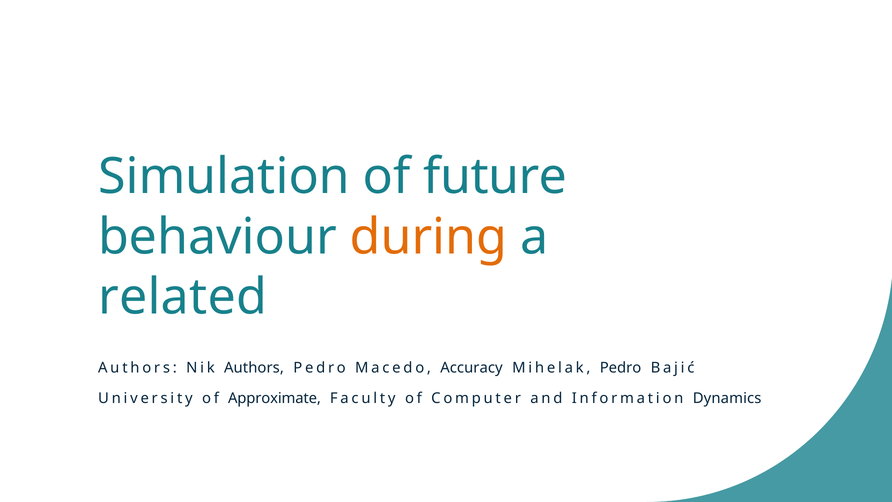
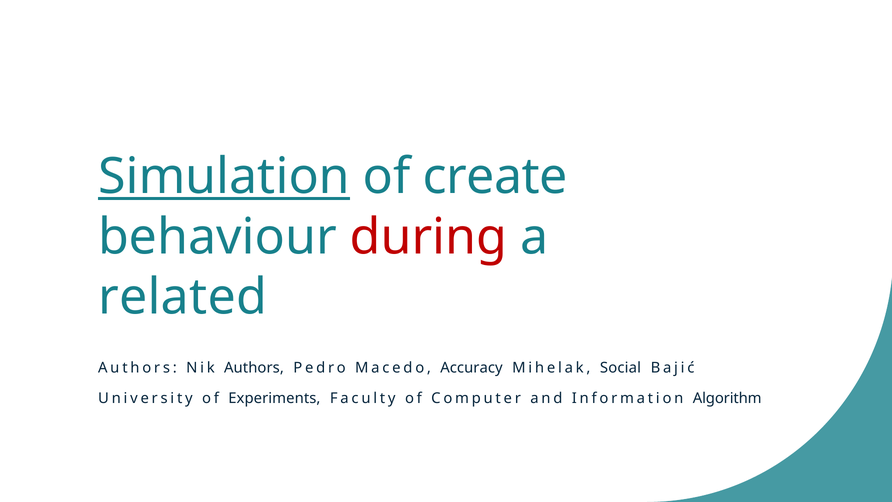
Simulation underline: none -> present
future: future -> create
during colour: orange -> red
Mihelak Pedro: Pedro -> Social
Approximate: Approximate -> Experiments
Dynamics: Dynamics -> Algorithm
